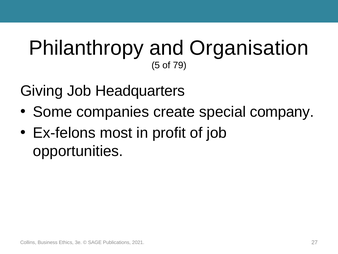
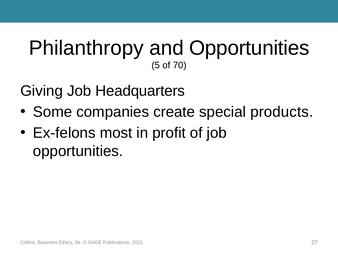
and Organisation: Organisation -> Opportunities
79: 79 -> 70
company: company -> products
